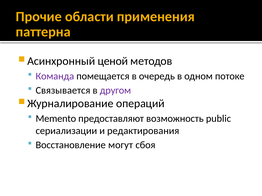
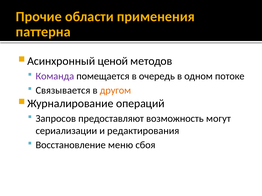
другом colour: purple -> orange
Memento: Memento -> Запросов
public: public -> могут
могут: могут -> меню
